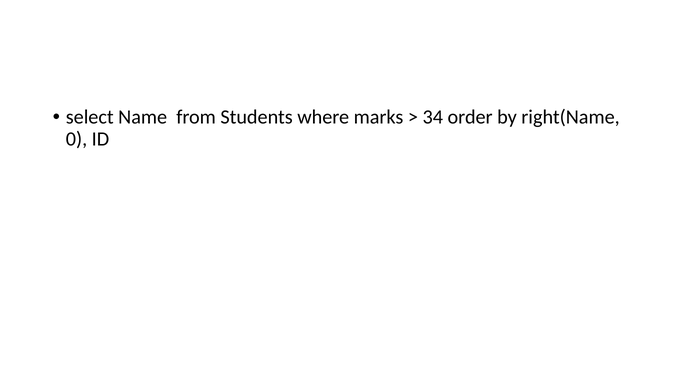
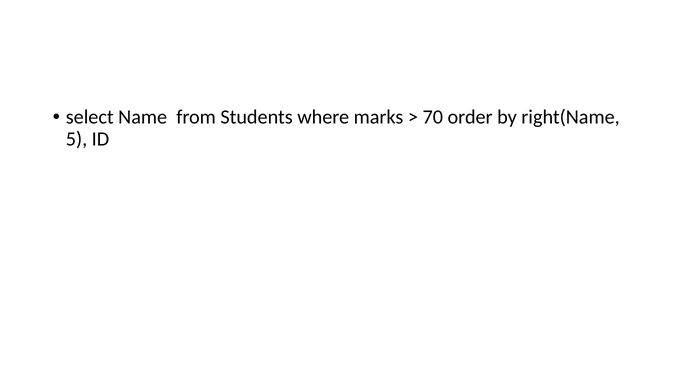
34: 34 -> 70
0: 0 -> 5
